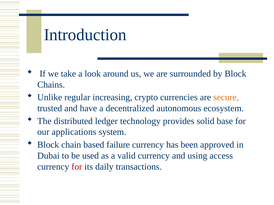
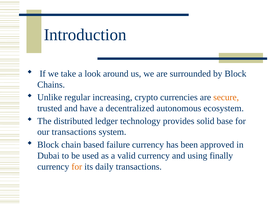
our applications: applications -> transactions
access: access -> finally
for at (77, 167) colour: red -> orange
